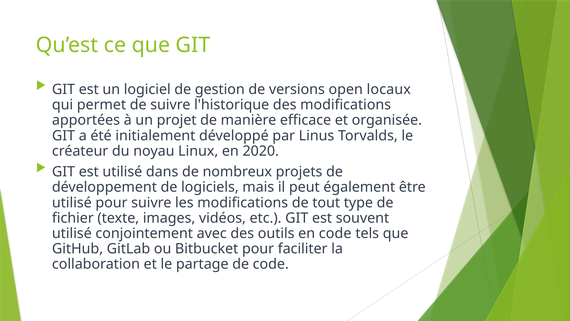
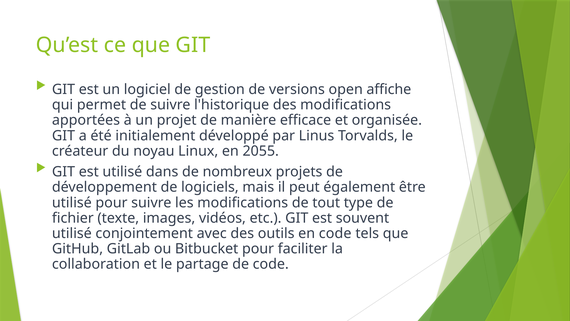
locaux: locaux -> affiche
2020: 2020 -> 2055
